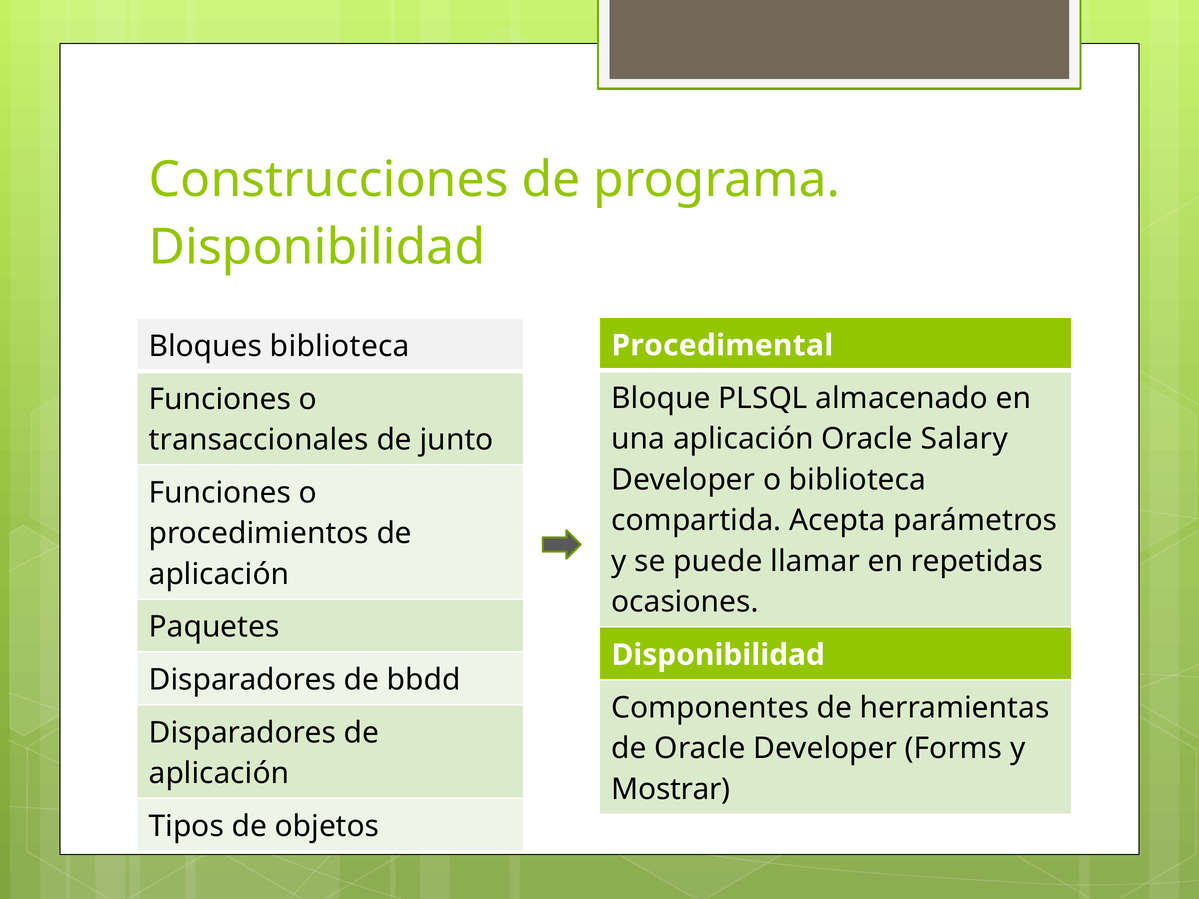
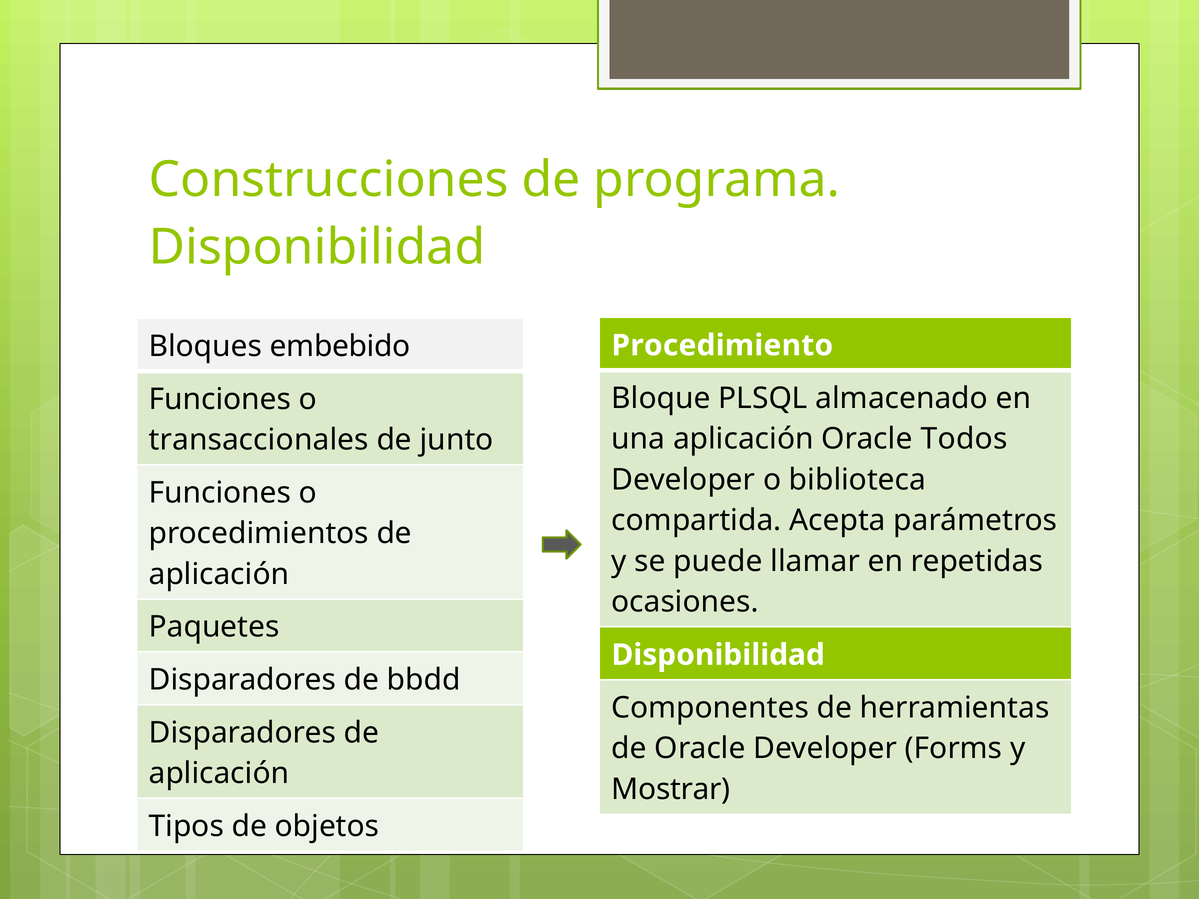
Bloques biblioteca: biblioteca -> embebido
Procedimental: Procedimental -> Procedimiento
Salary: Salary -> Todos
